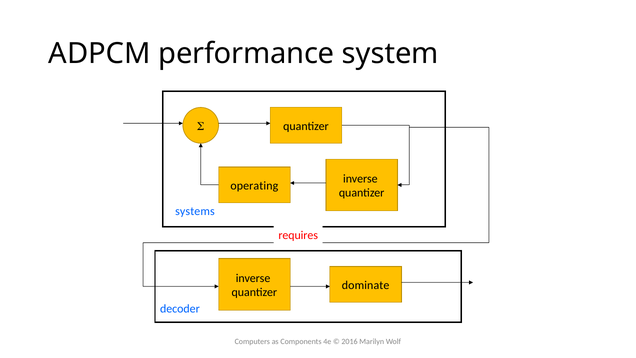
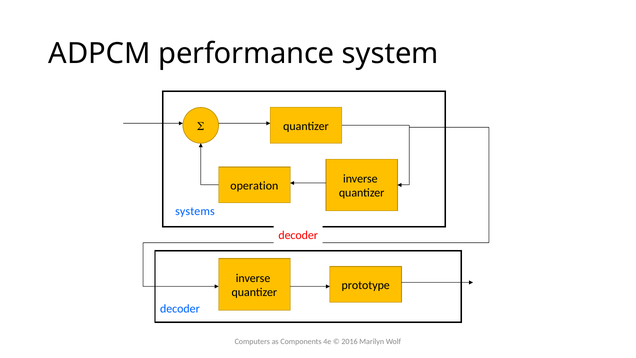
operating: operating -> operation
requires at (298, 235): requires -> decoder
dominate: dominate -> prototype
